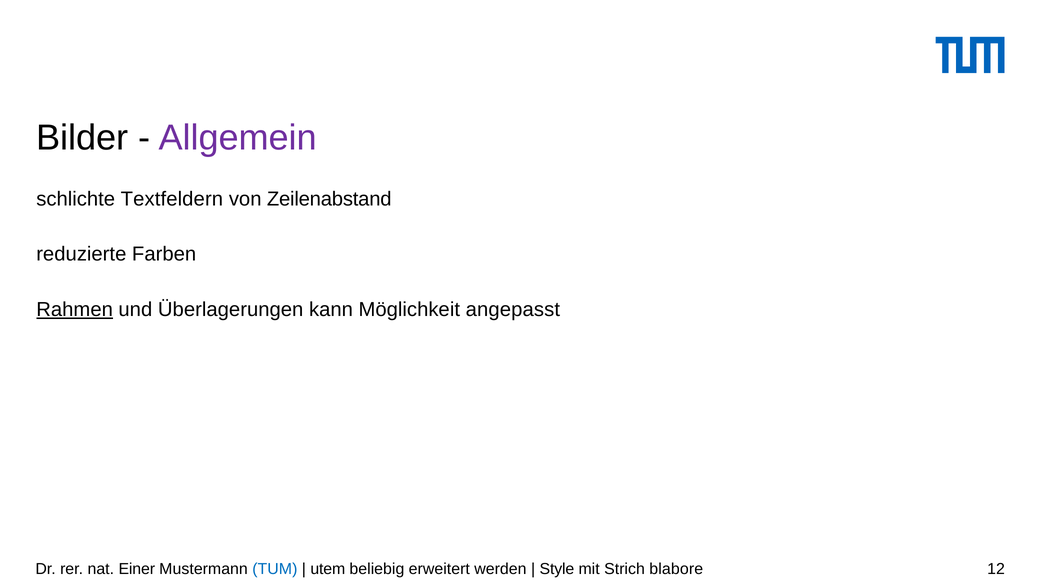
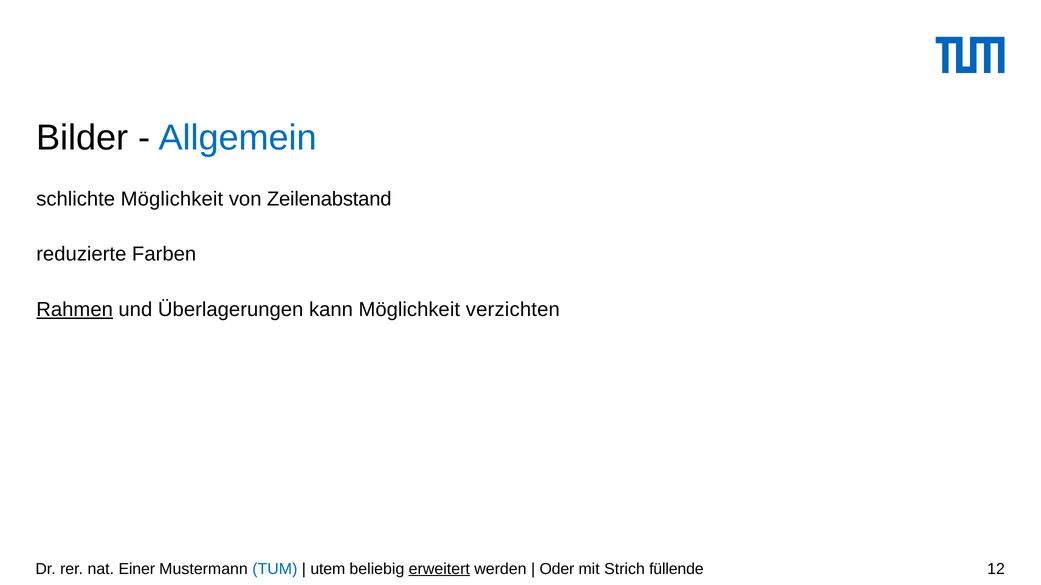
Allgemein colour: purple -> blue
schlichte Textfeldern: Textfeldern -> Möglichkeit
angepasst: angepasst -> verzichten
erweitert underline: none -> present
Style: Style -> Oder
blabore: blabore -> füllende
